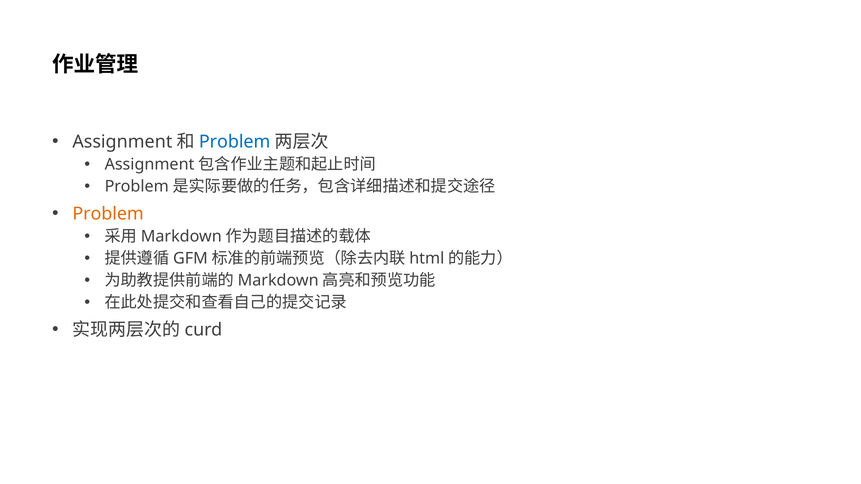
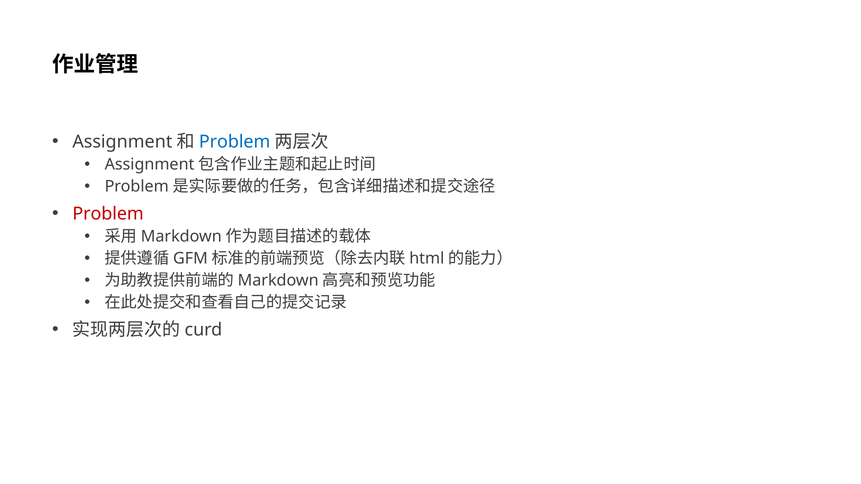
Problem at (108, 214) colour: orange -> red
